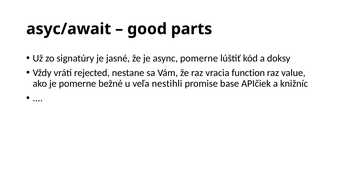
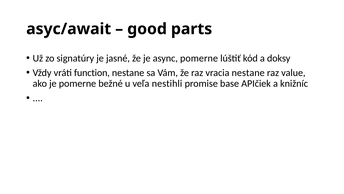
rejected: rejected -> function
vracia function: function -> nestane
